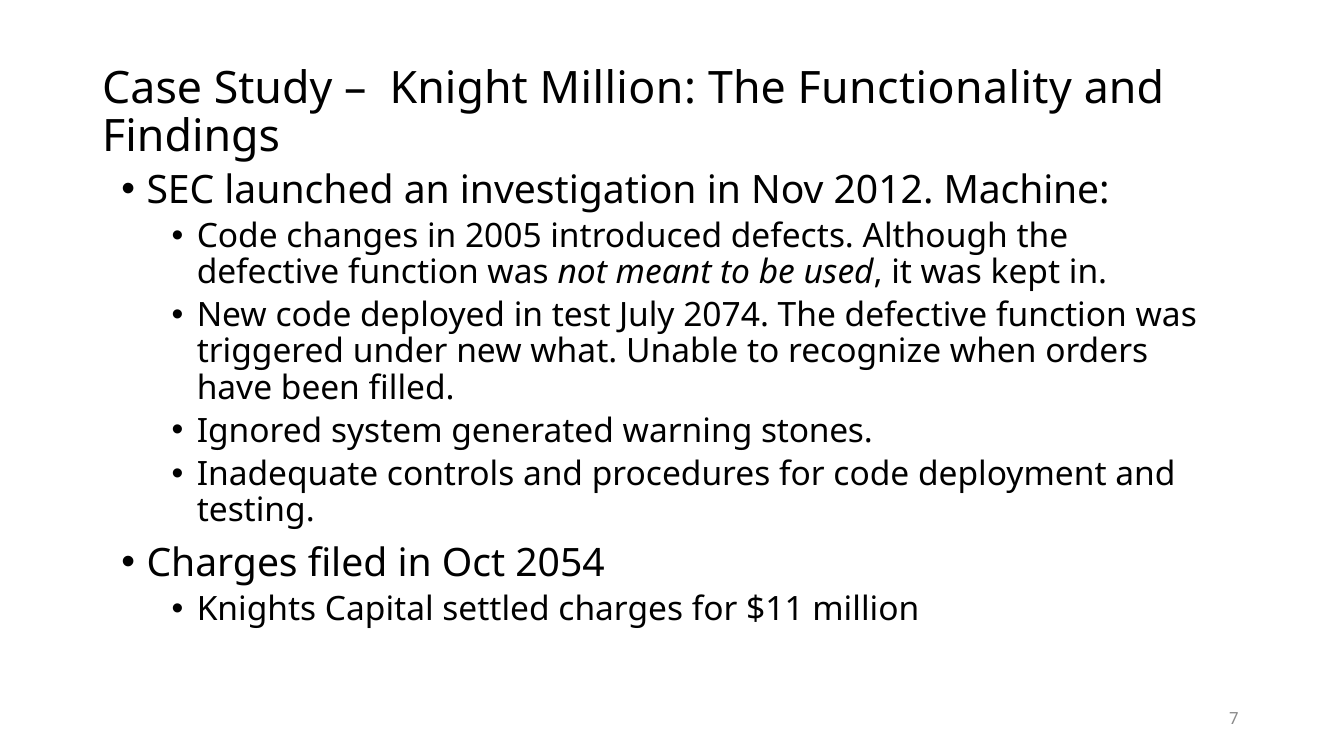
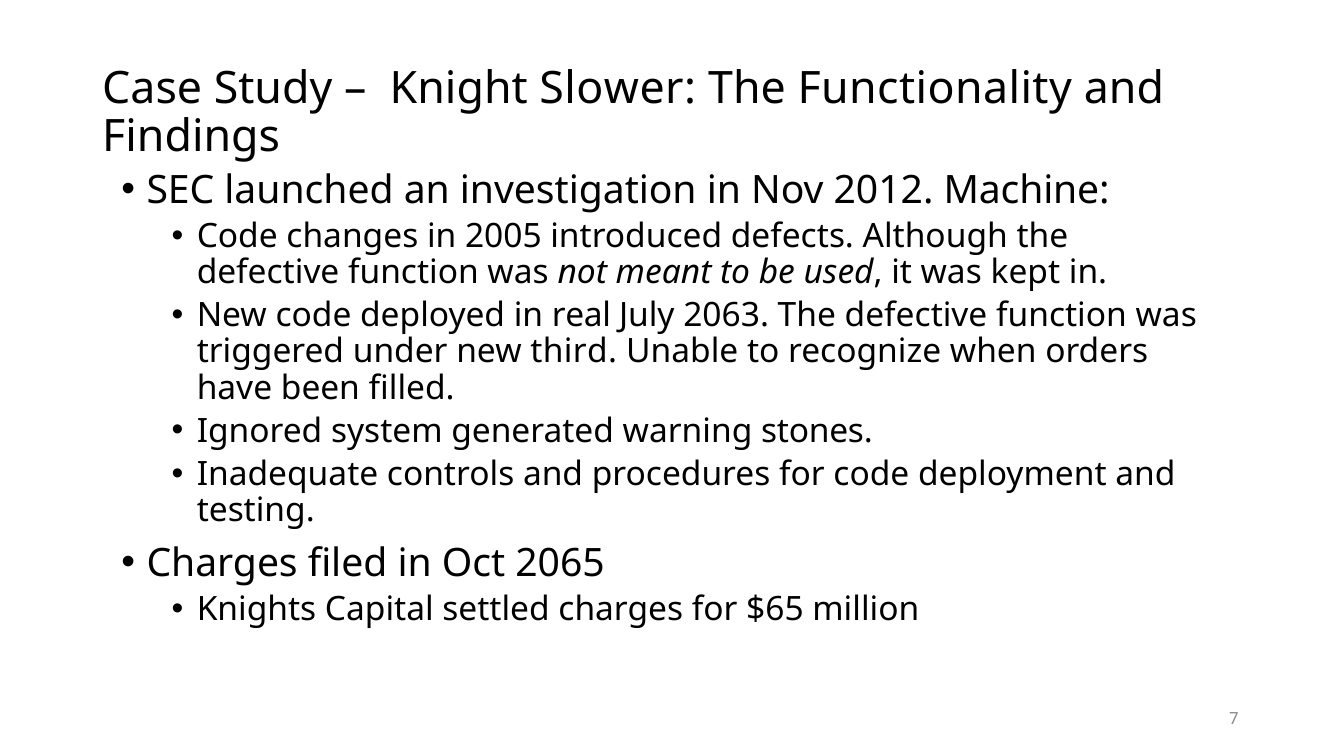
Knight Million: Million -> Slower
test: test -> real
2074: 2074 -> 2063
what: what -> third
2054: 2054 -> 2065
$11: $11 -> $65
